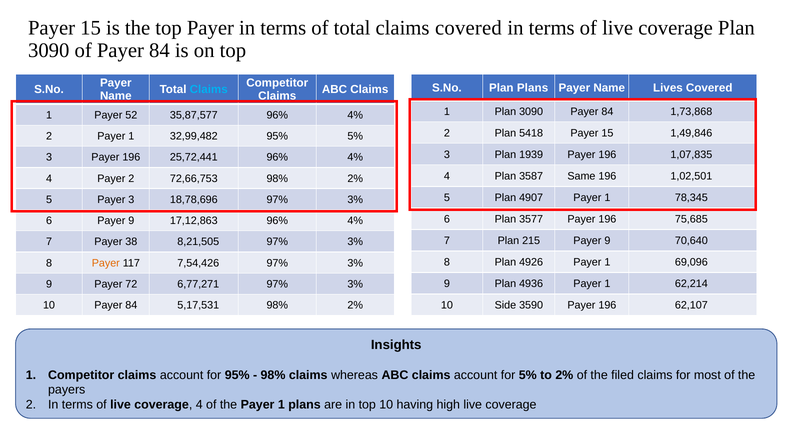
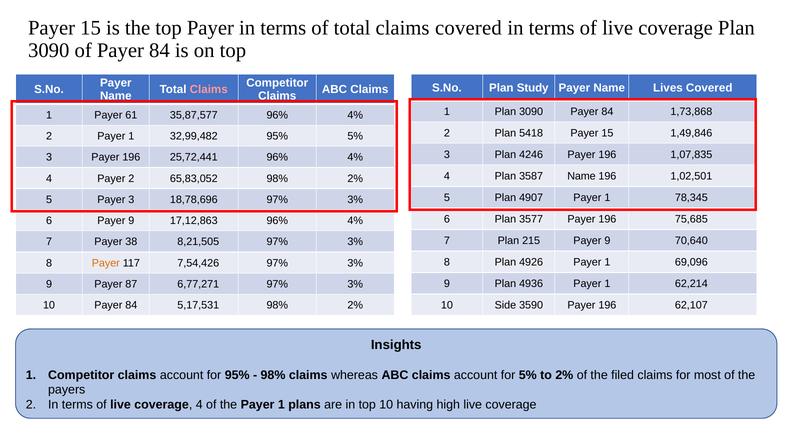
Plan Plans: Plans -> Study
Claims at (209, 90) colour: light blue -> pink
52: 52 -> 61
1939: 1939 -> 4246
3587 Same: Same -> Name
72,66,753: 72,66,753 -> 65,83,052
72: 72 -> 87
